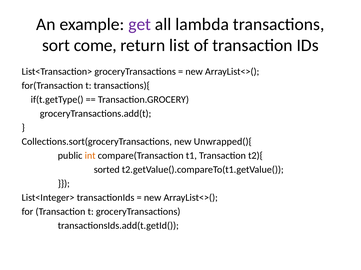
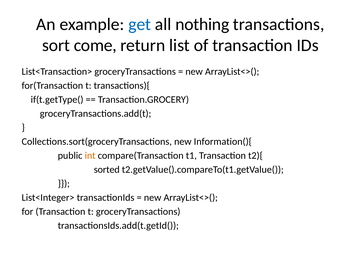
get colour: purple -> blue
lambda: lambda -> nothing
Unwrapped(){: Unwrapped(){ -> Information(){
